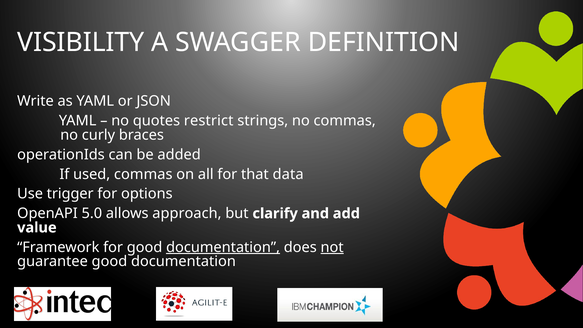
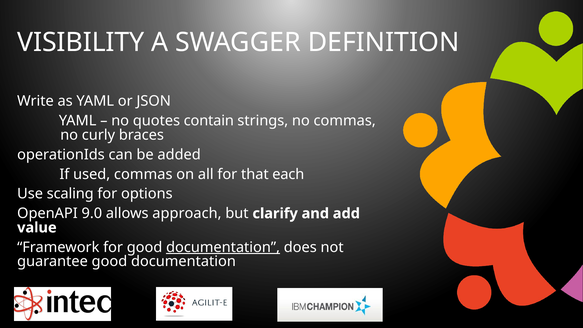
restrict: restrict -> contain
data: data -> each
trigger: trigger -> scaling
5.0: 5.0 -> 9.0
not underline: present -> none
